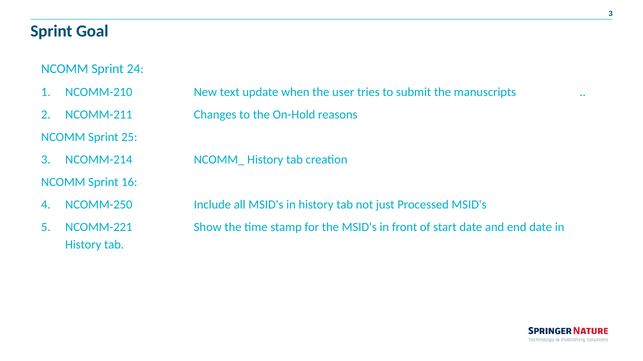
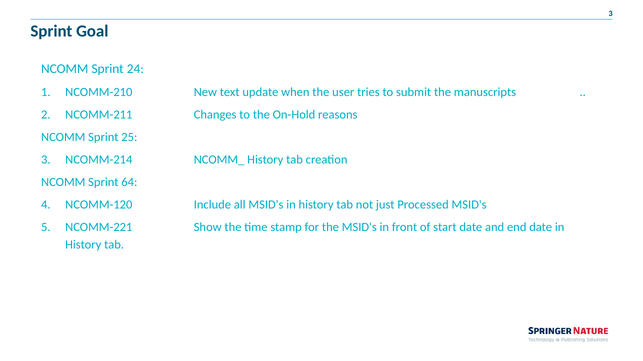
16: 16 -> 64
NCOMM-250: NCOMM-250 -> NCOMM-120
